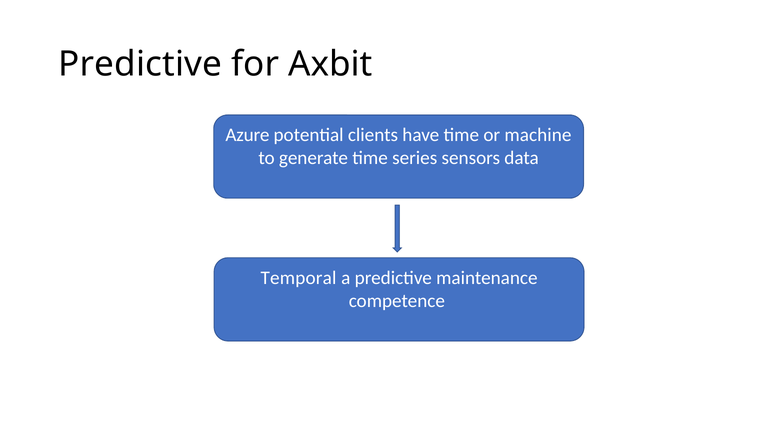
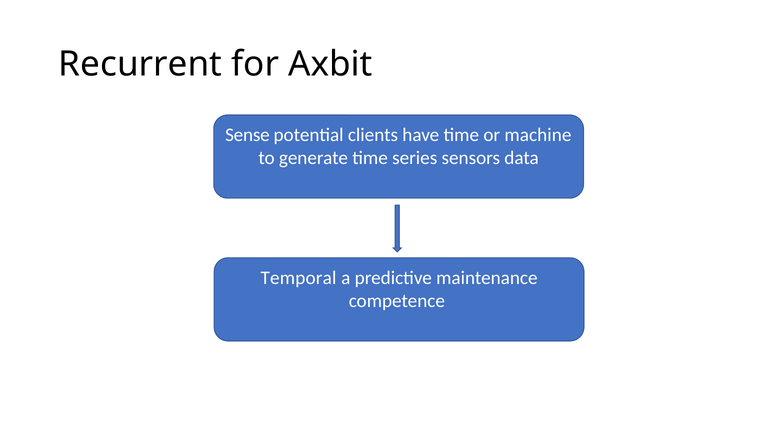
Predictive at (140, 64): Predictive -> Recurrent
Azure: Azure -> Sense
